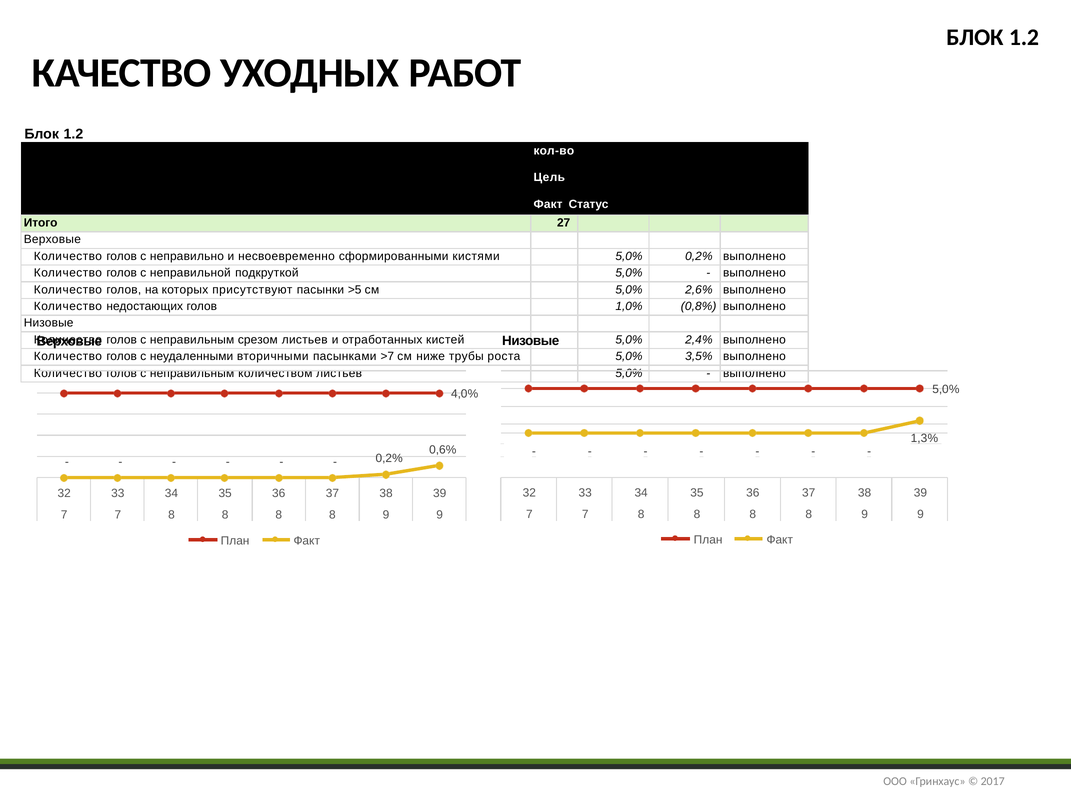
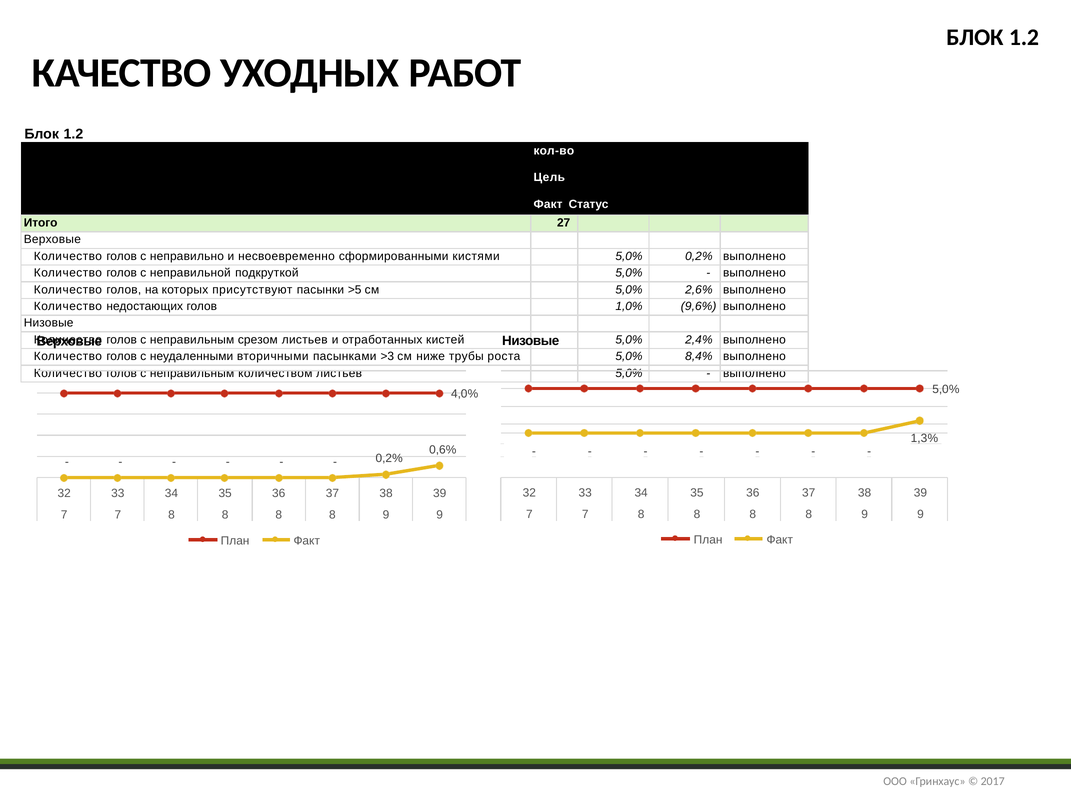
0,8%: 0,8% -> 9,6%
>7: >7 -> >3
3,5%: 3,5% -> 8,4%
